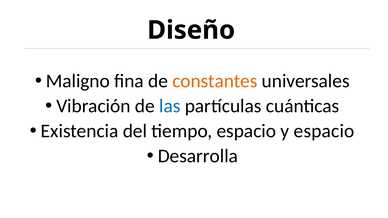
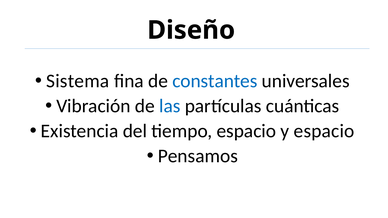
Maligno: Maligno -> Sistema
constantes colour: orange -> blue
Desarrolla: Desarrolla -> Pensamos
